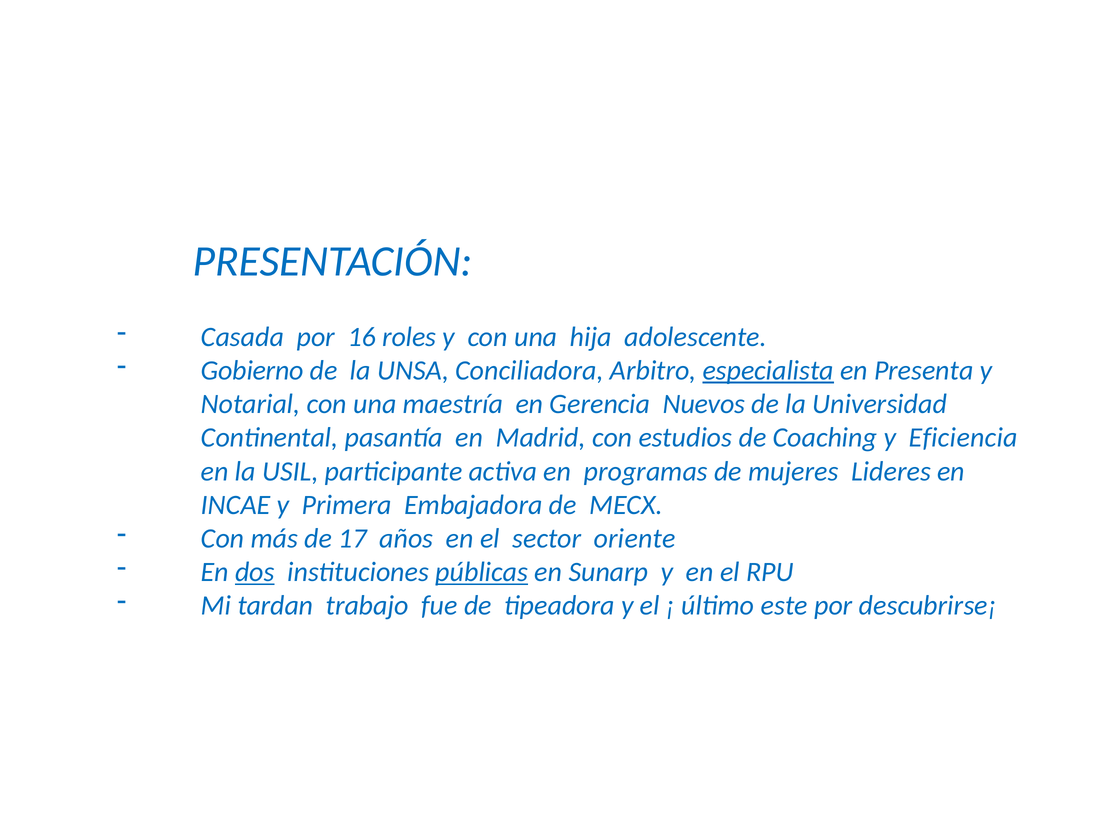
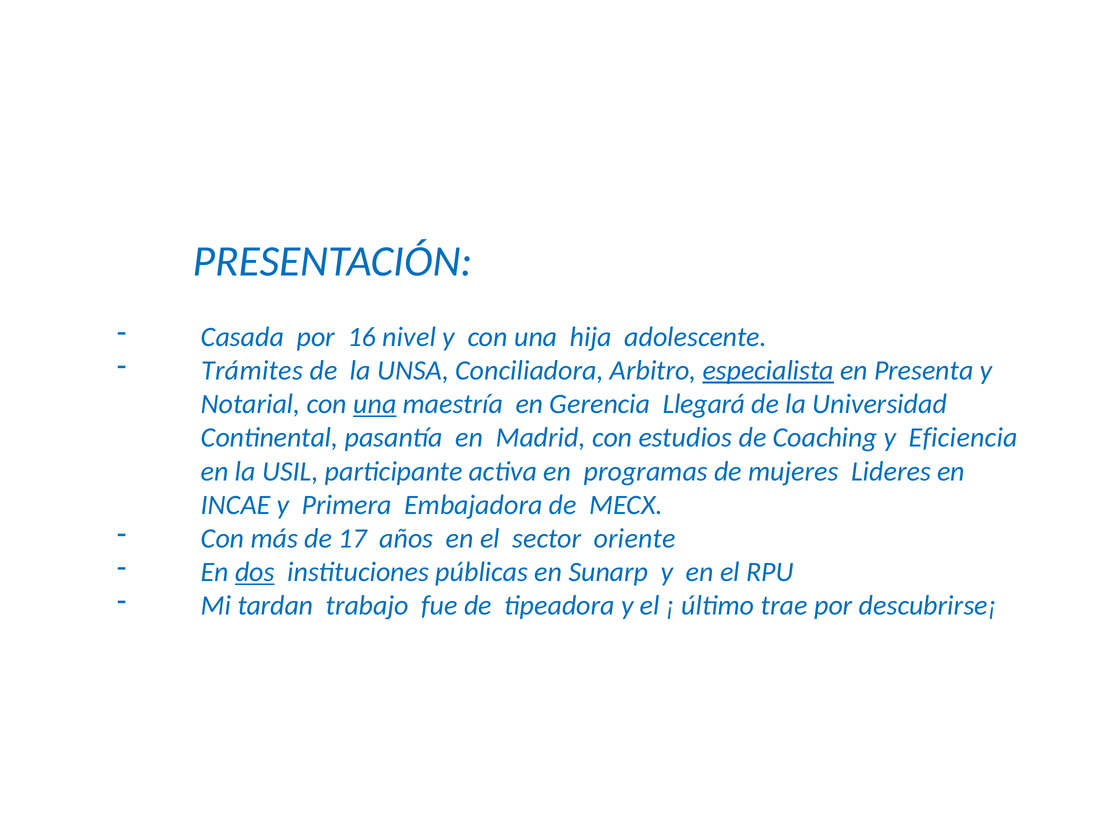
roles: roles -> nivel
Gobierno: Gobierno -> Trámites
una at (375, 404) underline: none -> present
Nuevos: Nuevos -> Llegará
públicas underline: present -> none
este: este -> trae
